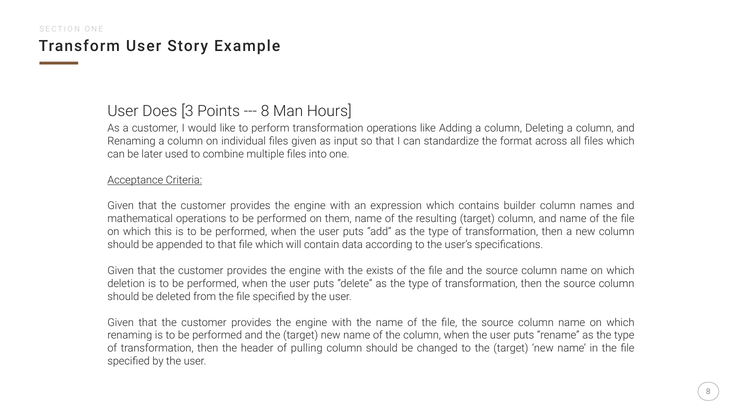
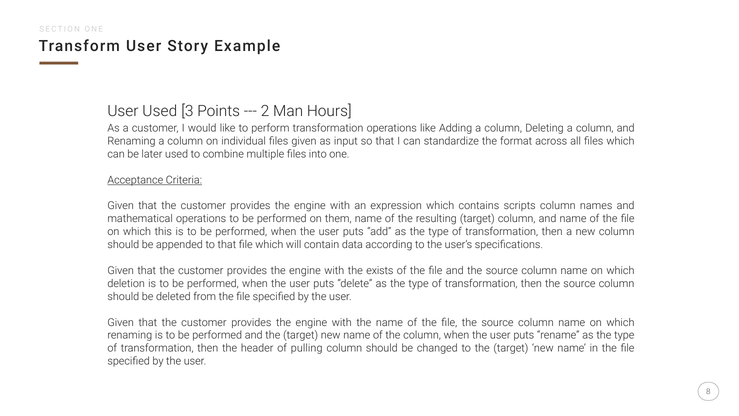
User Does: Does -> Used
8 at (265, 111): 8 -> 2
builder: builder -> scripts
